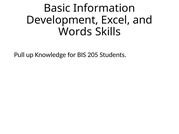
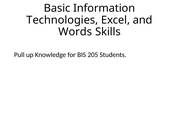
Development: Development -> Technologies
